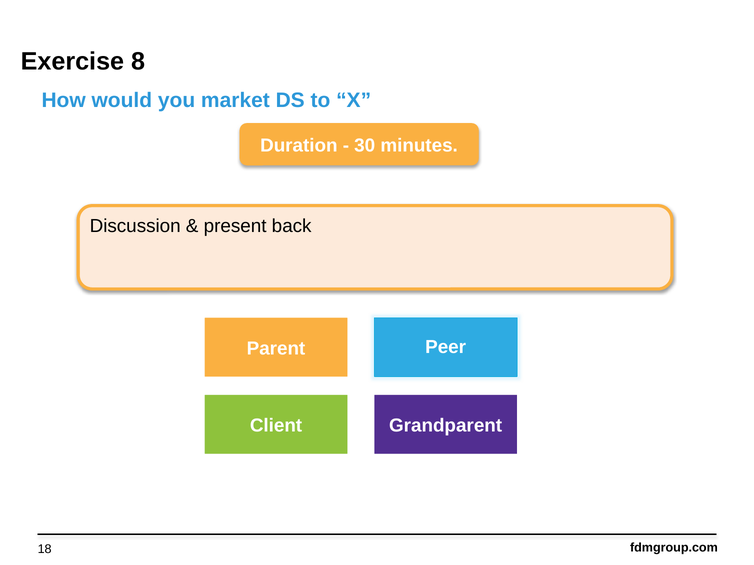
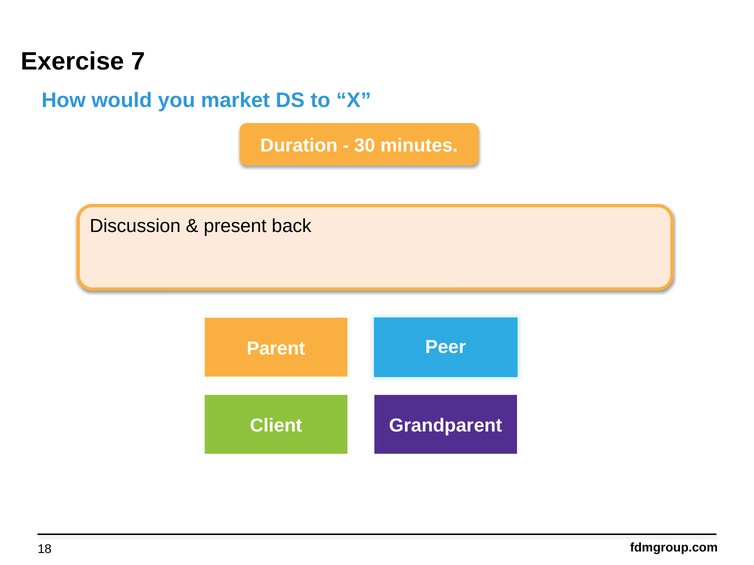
8: 8 -> 7
